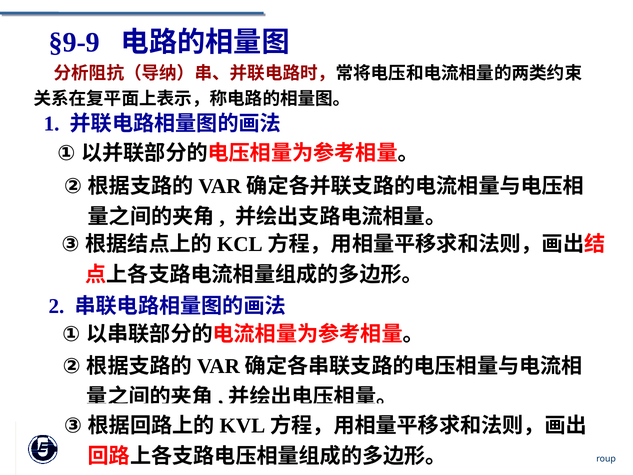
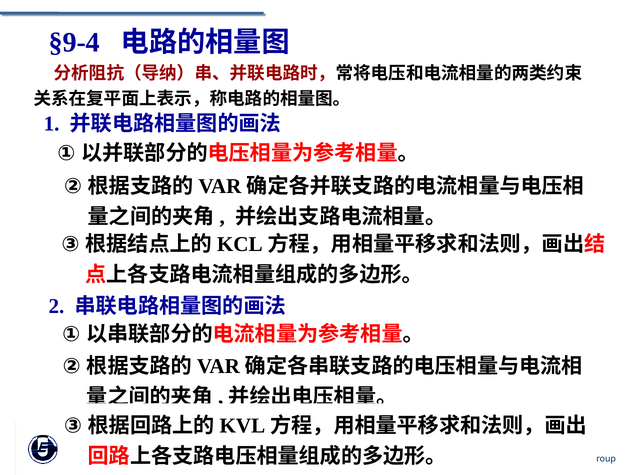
§9-9: §9-9 -> §9-4
